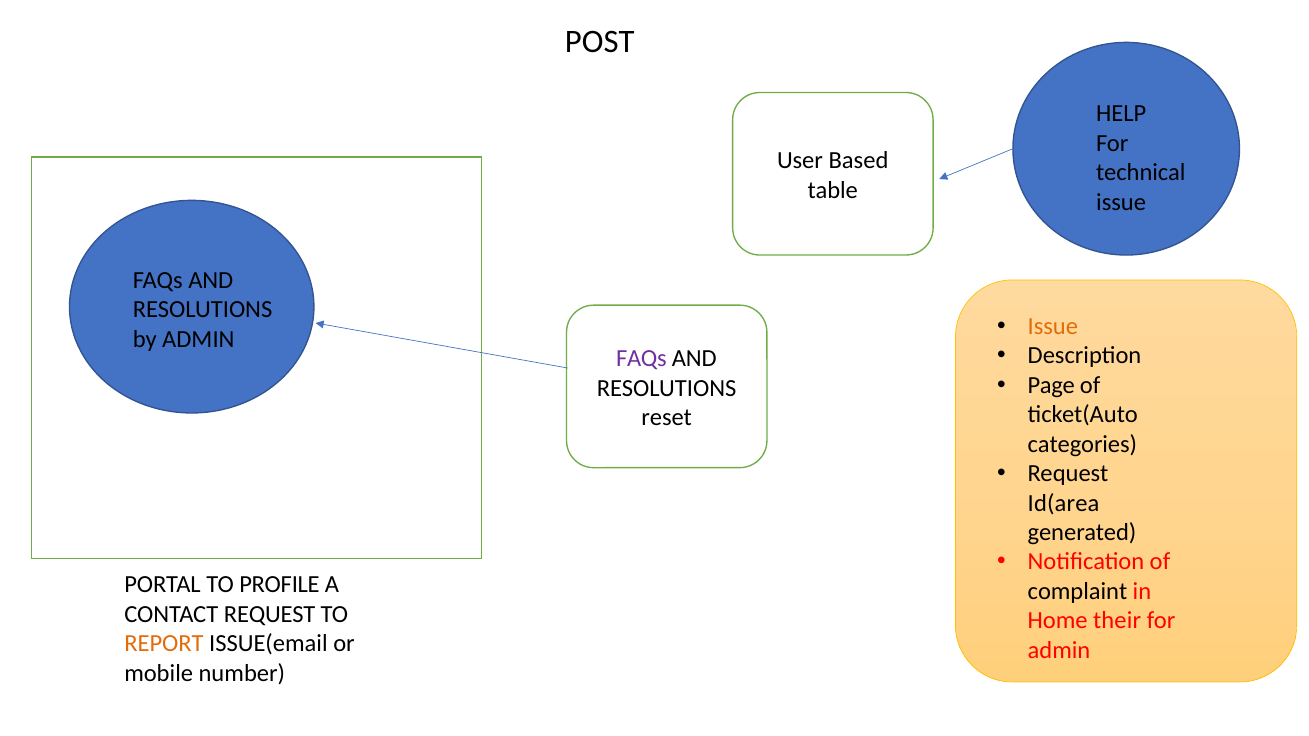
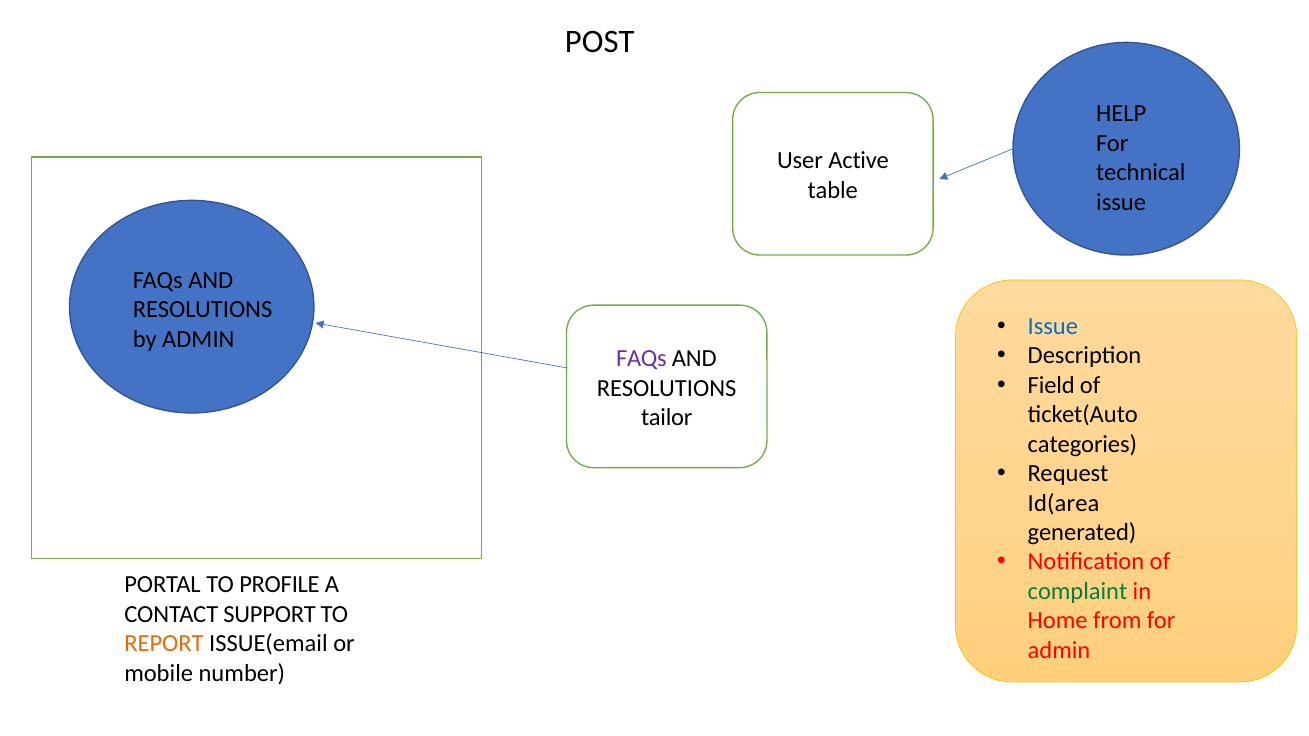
Based: Based -> Active
Issue at (1053, 327) colour: orange -> blue
Page: Page -> Field
reset: reset -> tailor
complaint colour: black -> green
CONTACT REQUEST: REQUEST -> SUPPORT
their: their -> from
